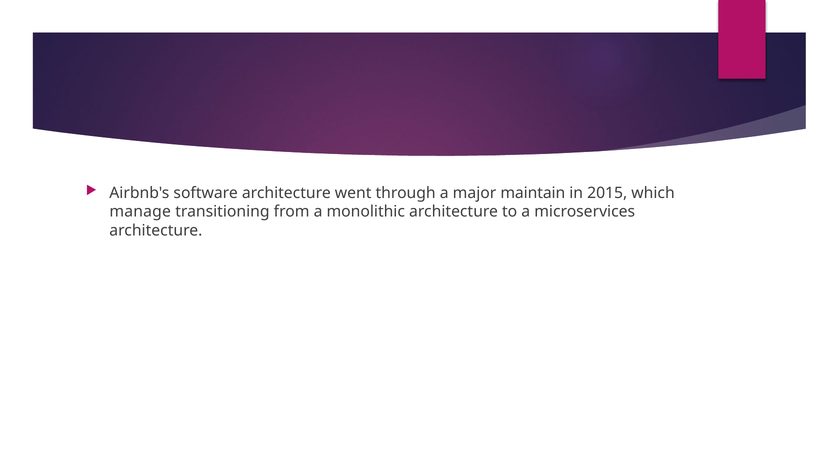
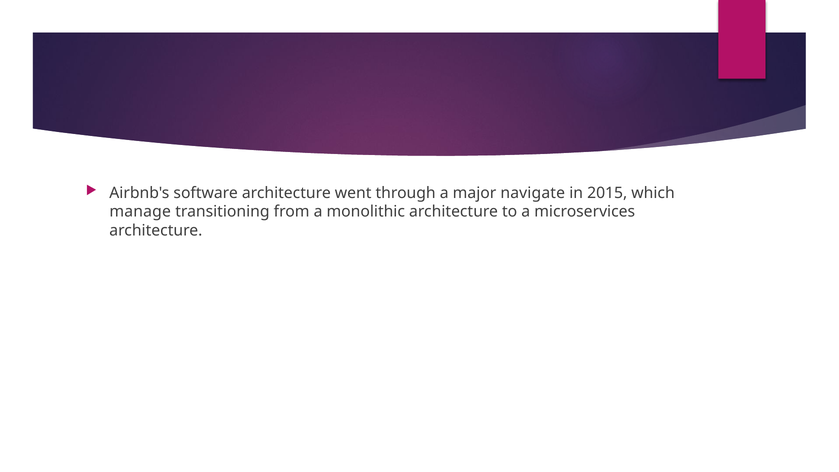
maintain: maintain -> navigate
